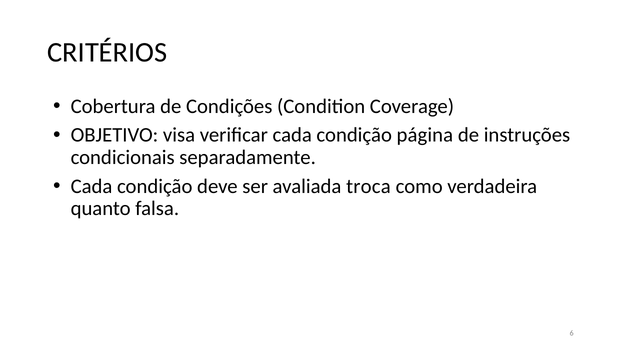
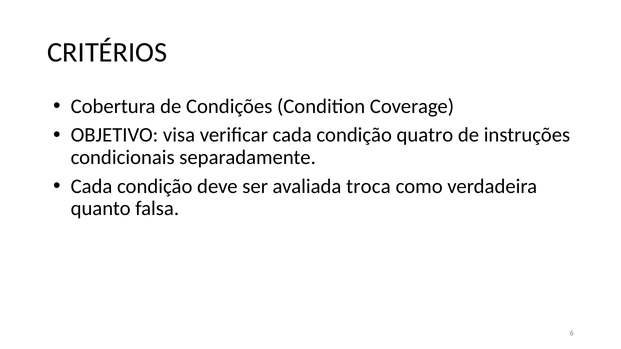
página: página -> quatro
